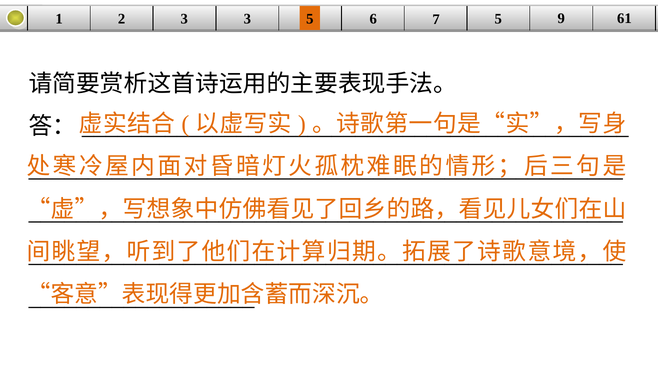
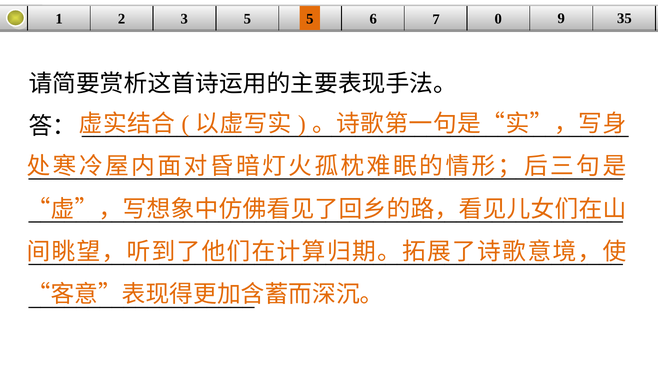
3 3: 3 -> 5
7 5: 5 -> 0
61: 61 -> 35
